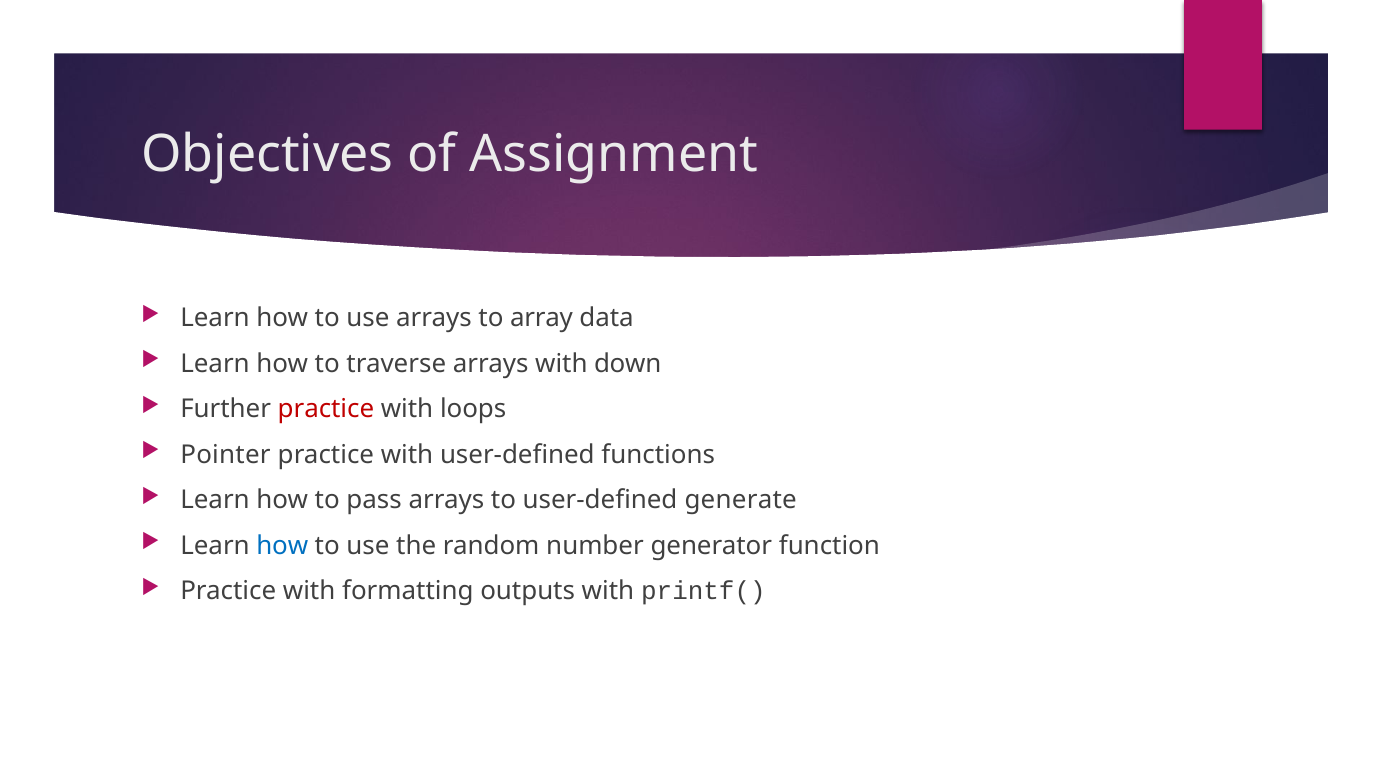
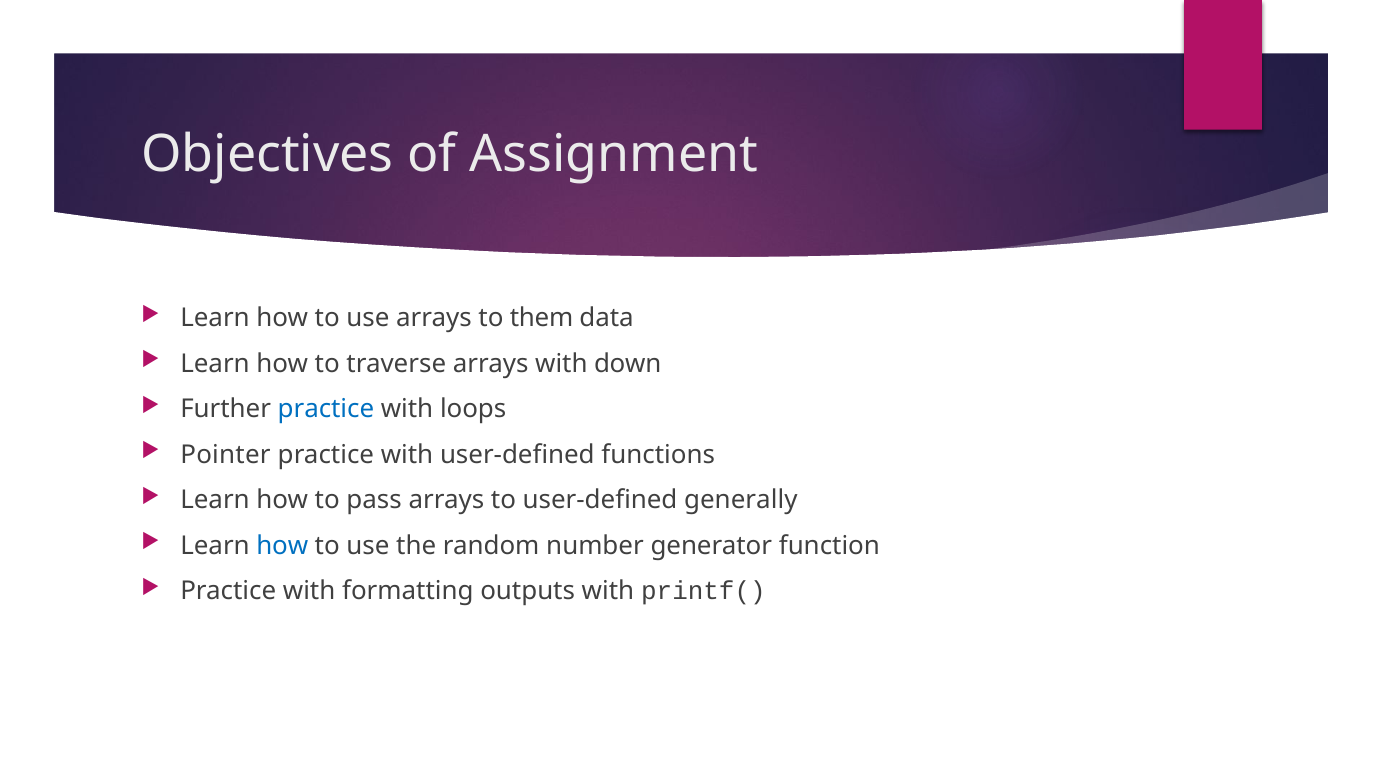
array: array -> them
practice at (326, 409) colour: red -> blue
generate: generate -> generally
